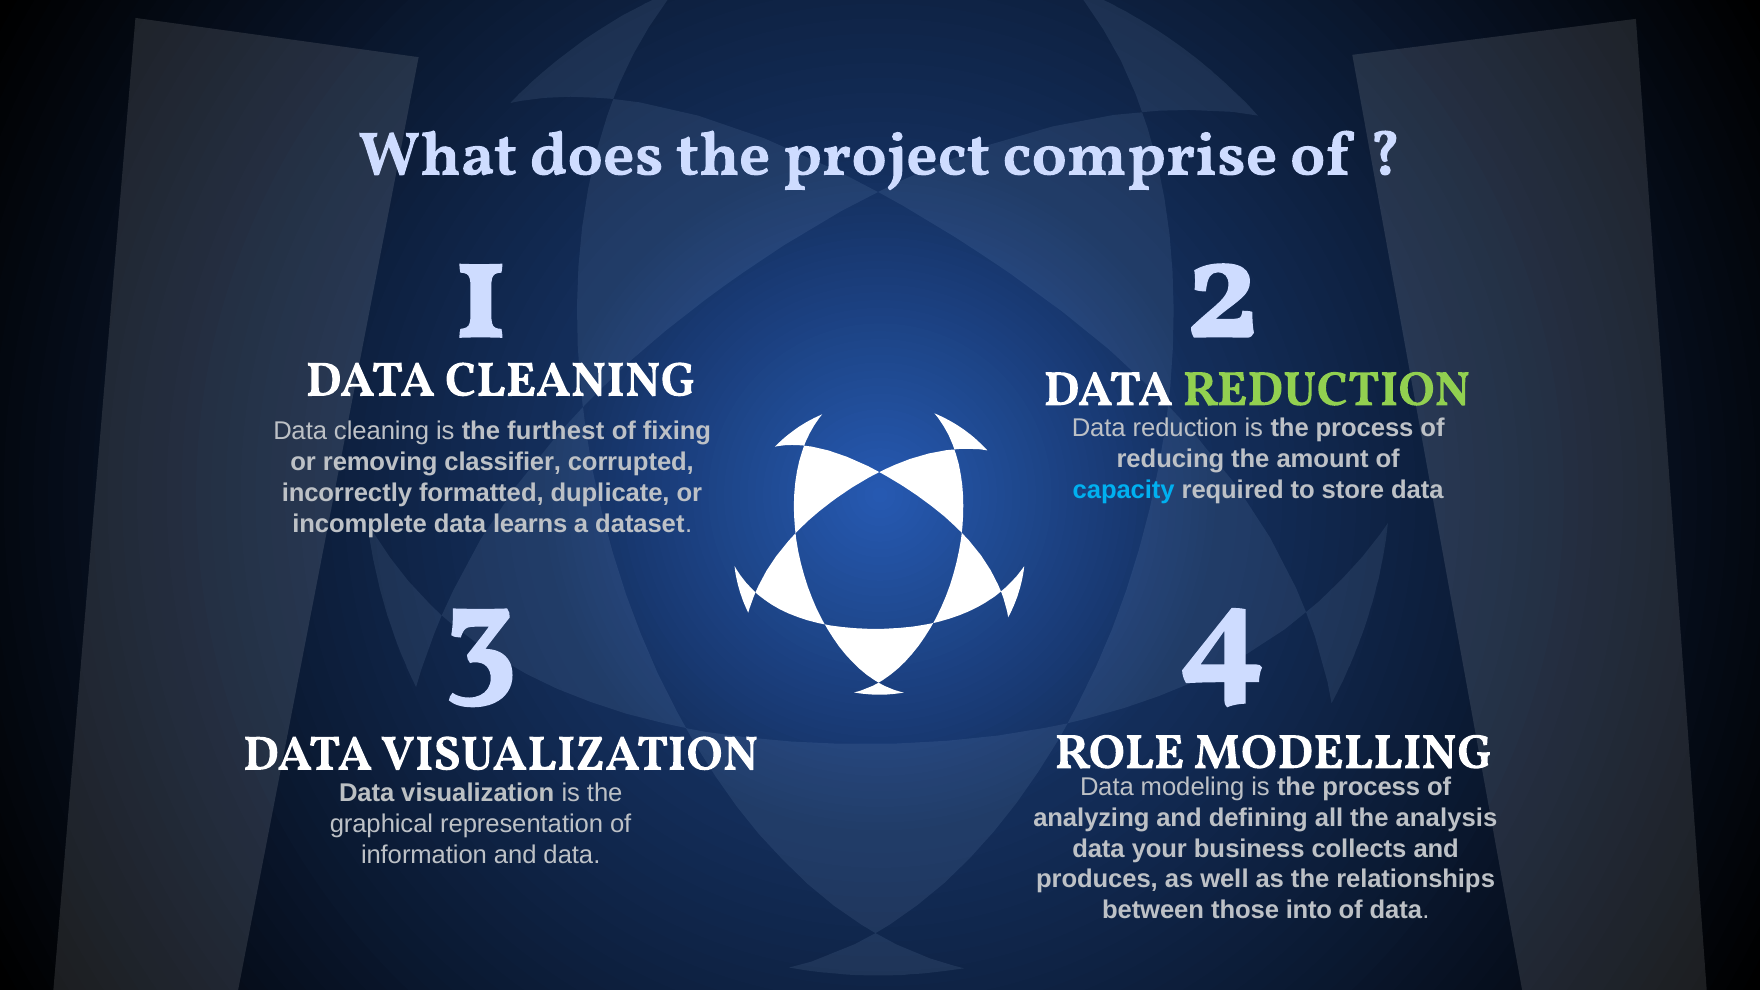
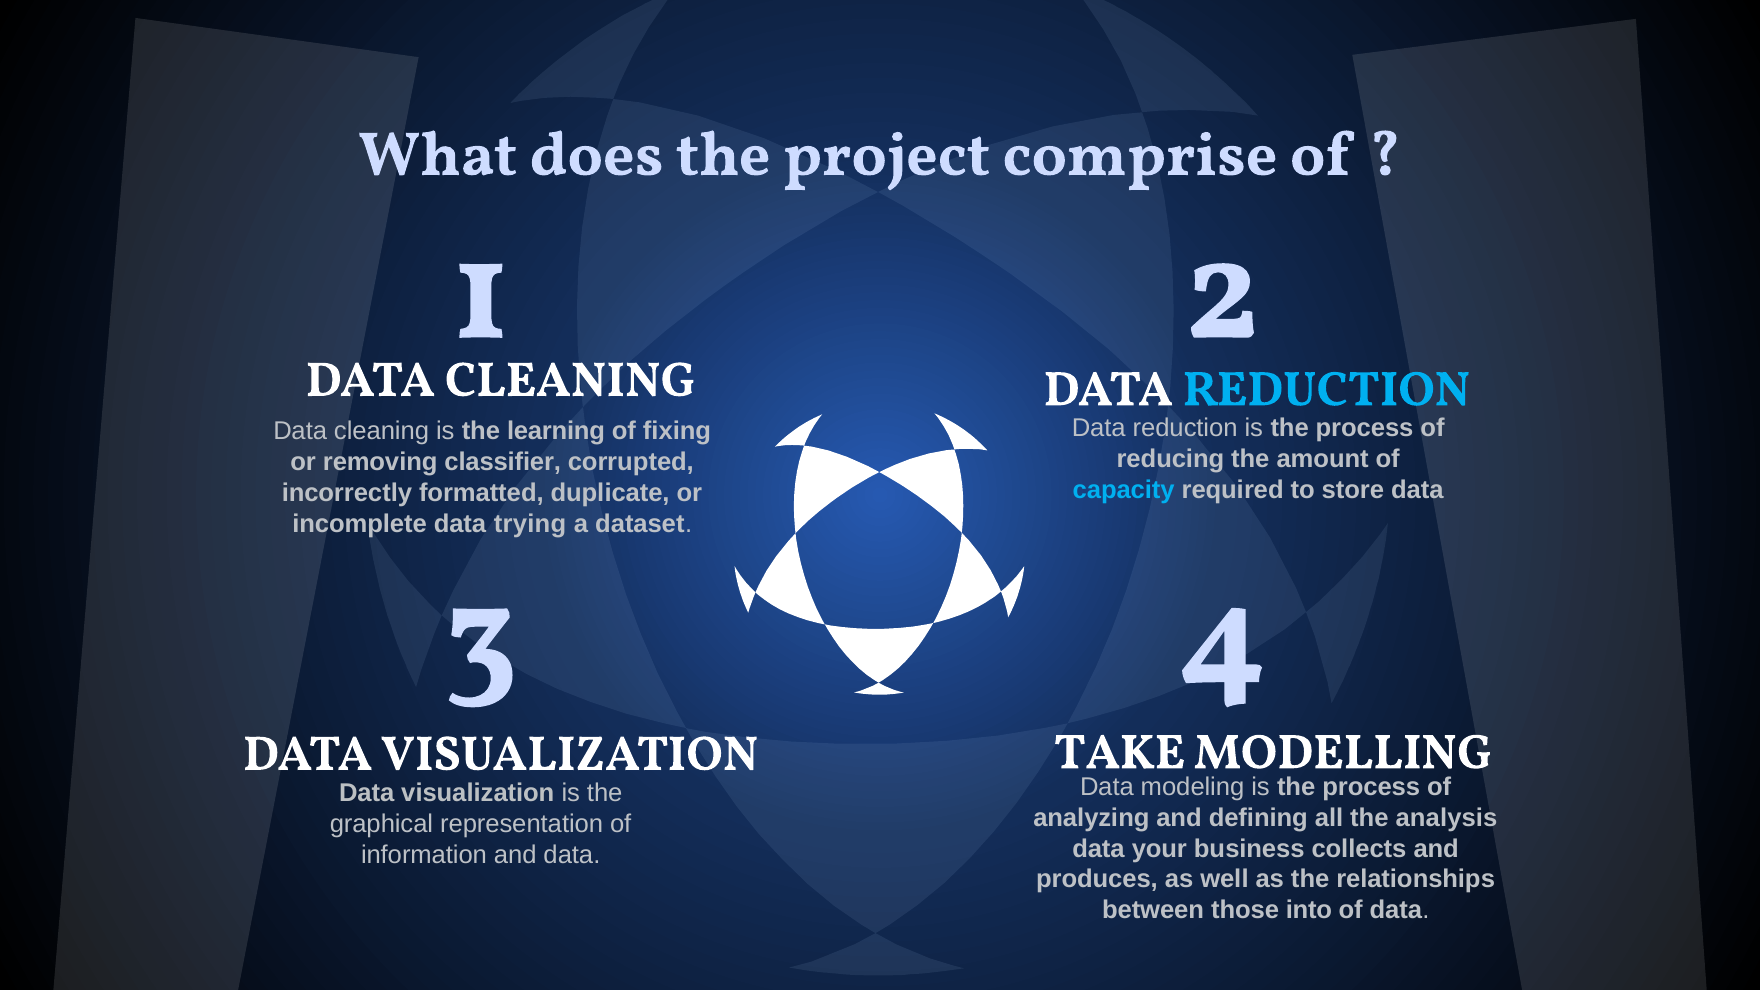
REDUCTION at (1326, 389) colour: light green -> light blue
furthest: furthest -> learning
learns: learns -> trying
ROLE: ROLE -> TAKE
